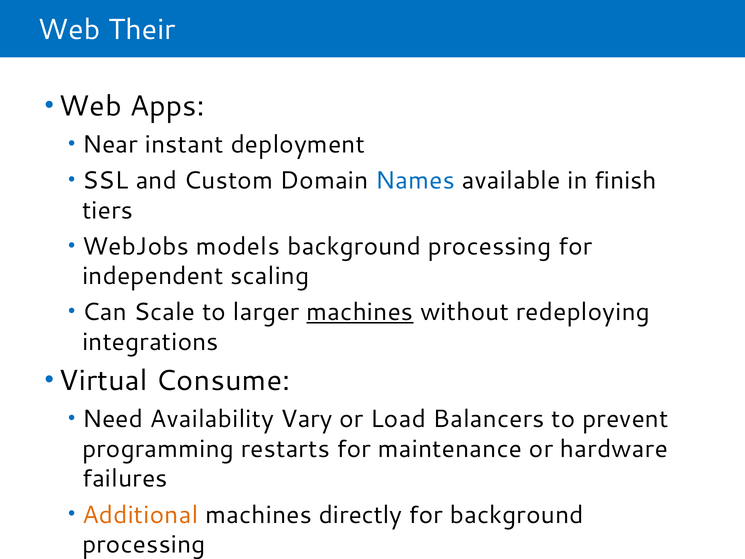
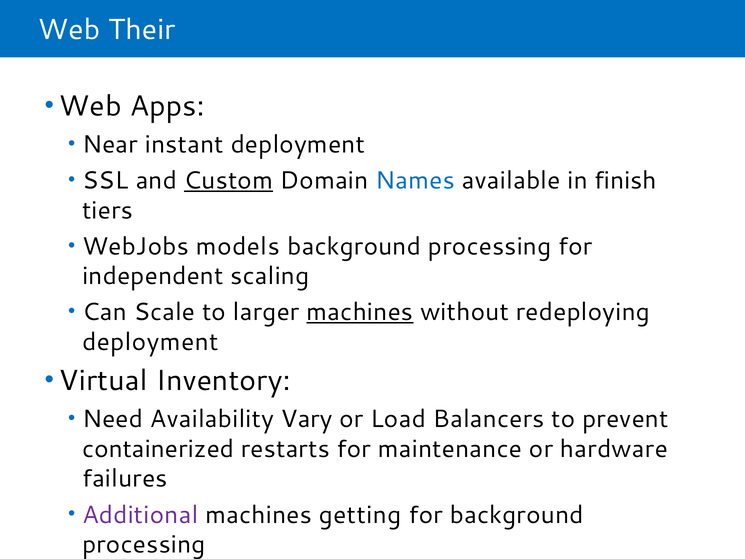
Custom underline: none -> present
integrations at (150, 342): integrations -> deployment
Consume: Consume -> Inventory
programming: programming -> containerized
Additional colour: orange -> purple
directly: directly -> getting
